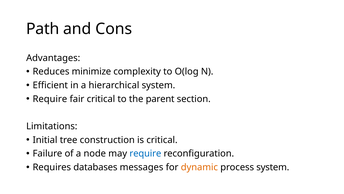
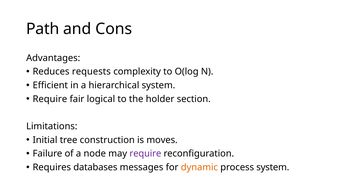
minimize: minimize -> requests
fair critical: critical -> logical
parent: parent -> holder
is critical: critical -> moves
require at (145, 153) colour: blue -> purple
